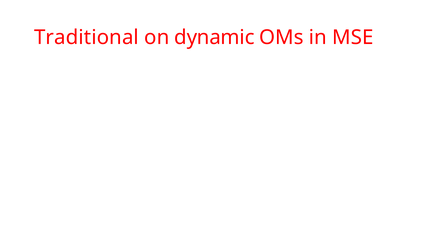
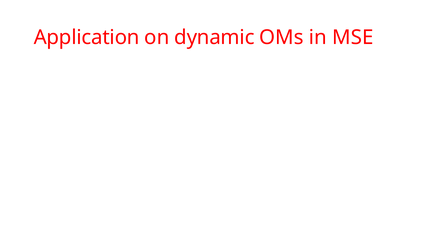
Traditional: Traditional -> Application
